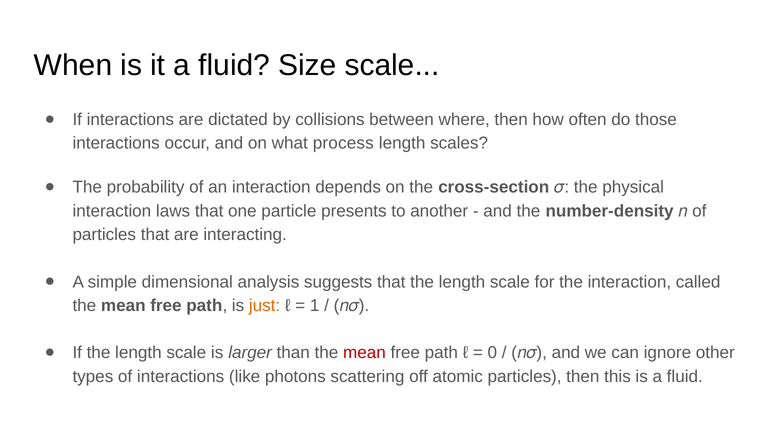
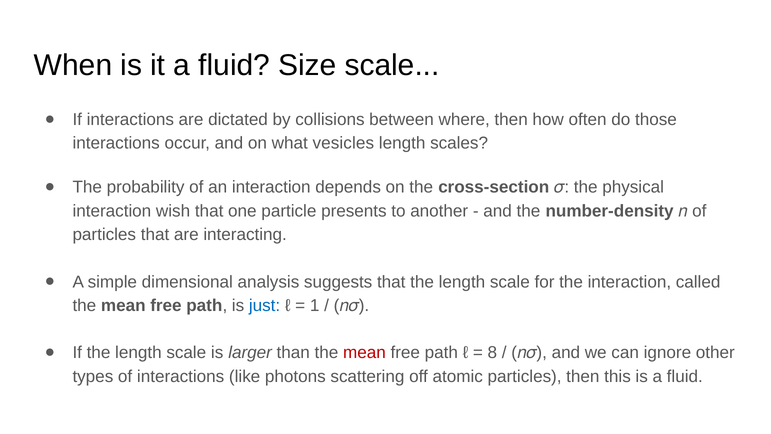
process: process -> vesicles
laws: laws -> wish
just colour: orange -> blue
0: 0 -> 8
